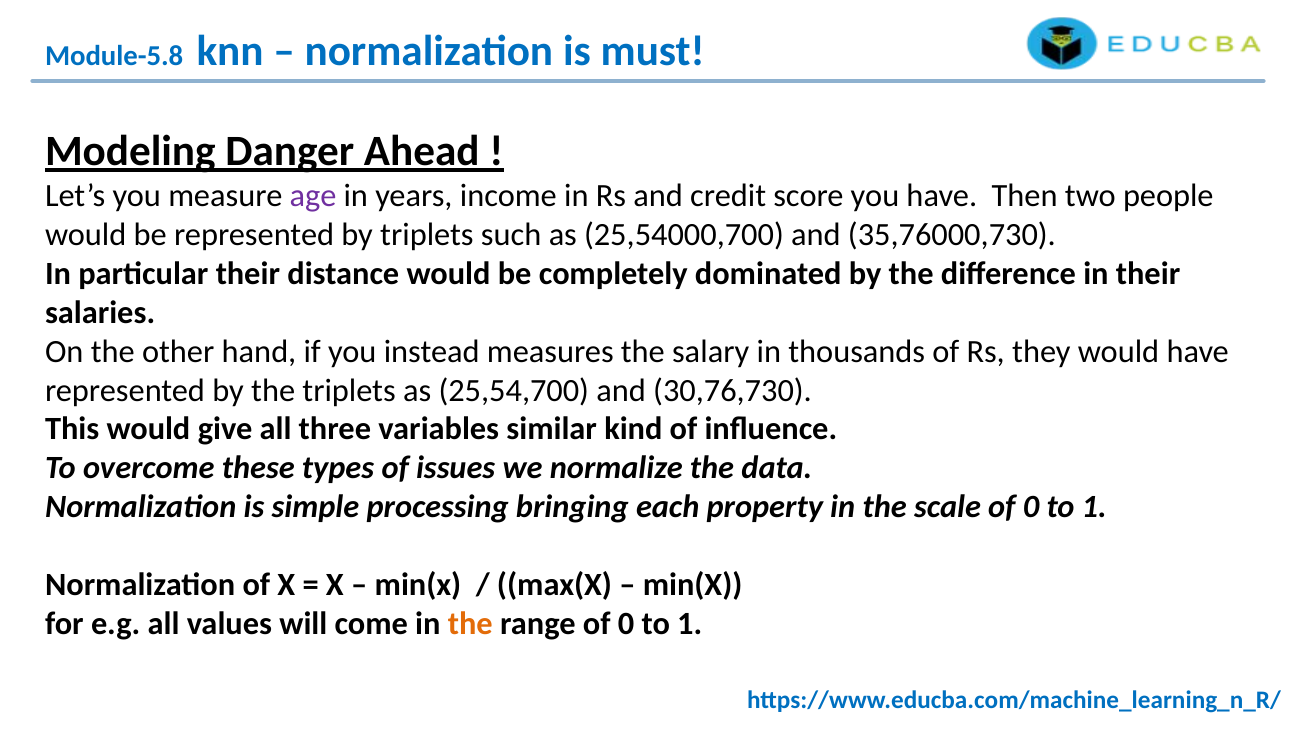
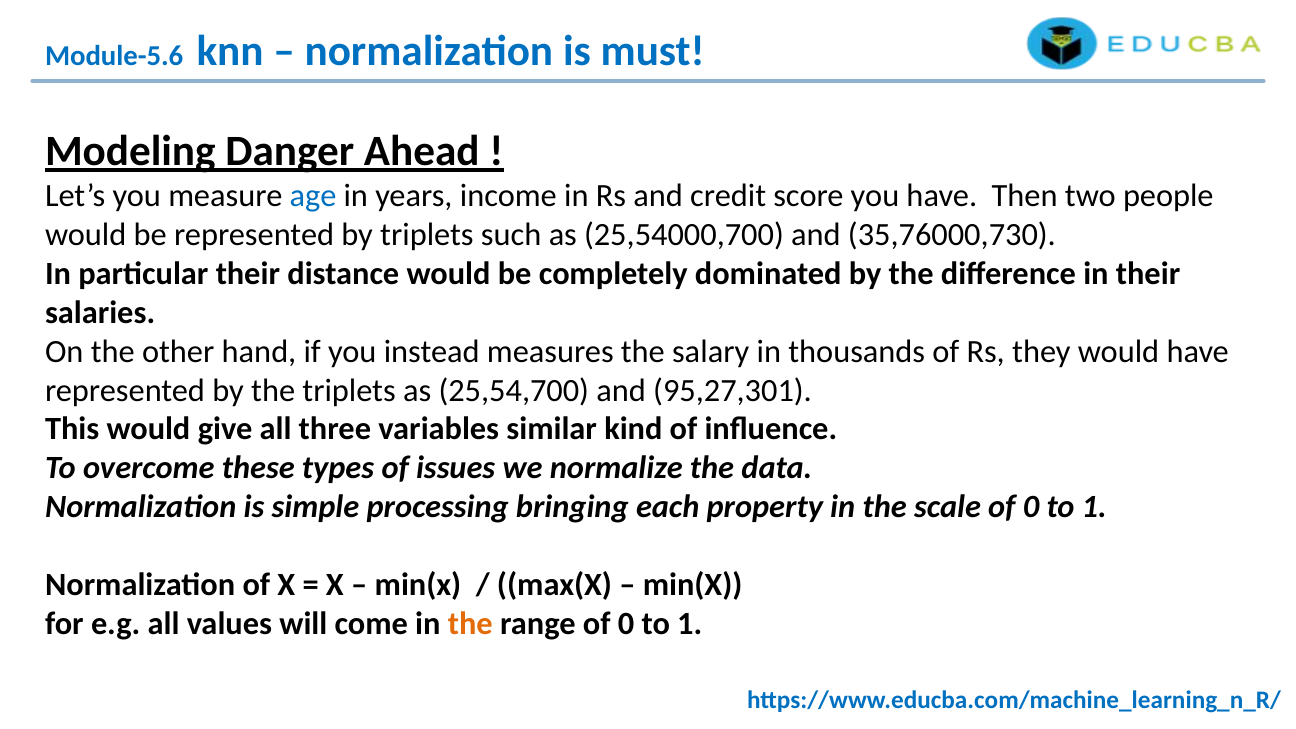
Module-5.8: Module-5.8 -> Module-5.6
age colour: purple -> blue
30,76,730: 30,76,730 -> 95,27,301
